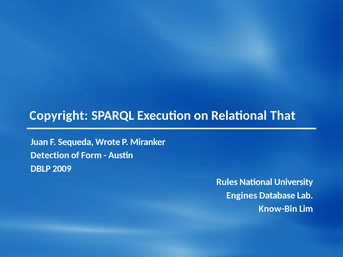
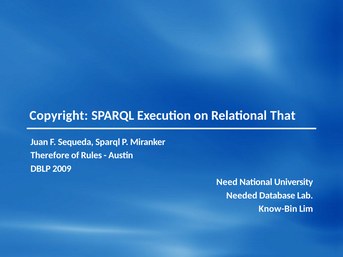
Sequeda Wrote: Wrote -> Sparql
Detection: Detection -> Therefore
Form: Form -> Rules
Rules: Rules -> Need
Engines: Engines -> Needed
